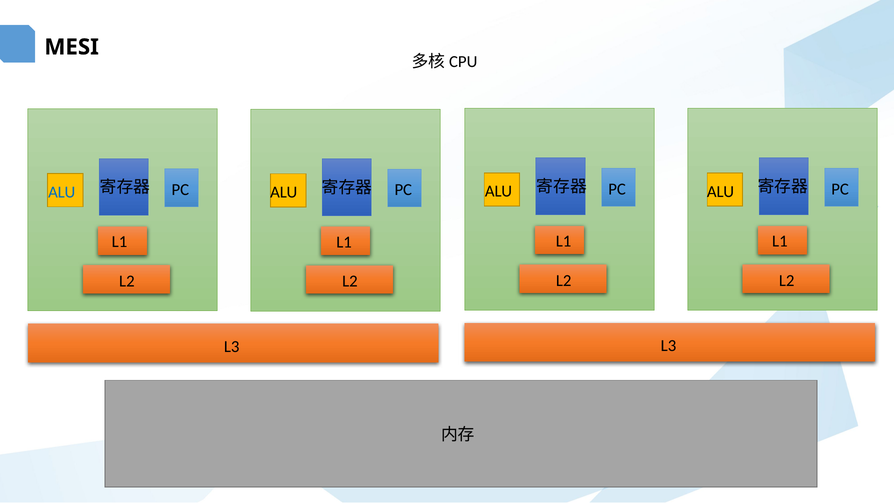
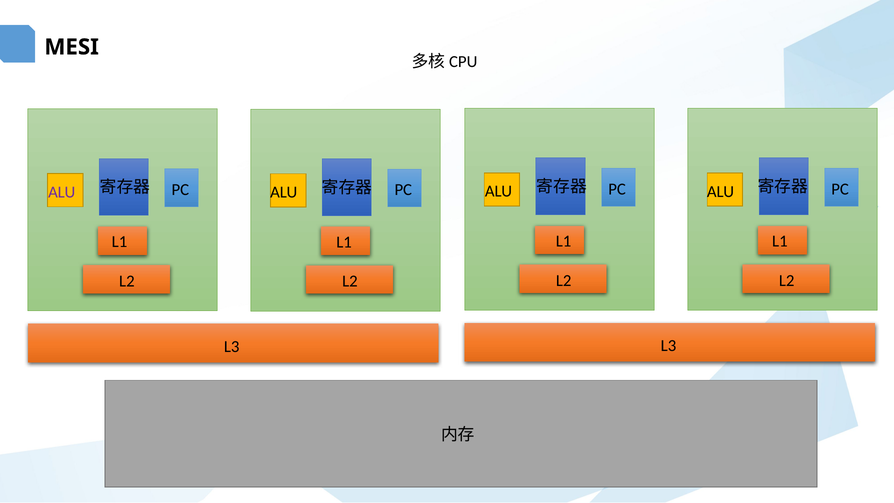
ALU at (62, 192) colour: blue -> purple
